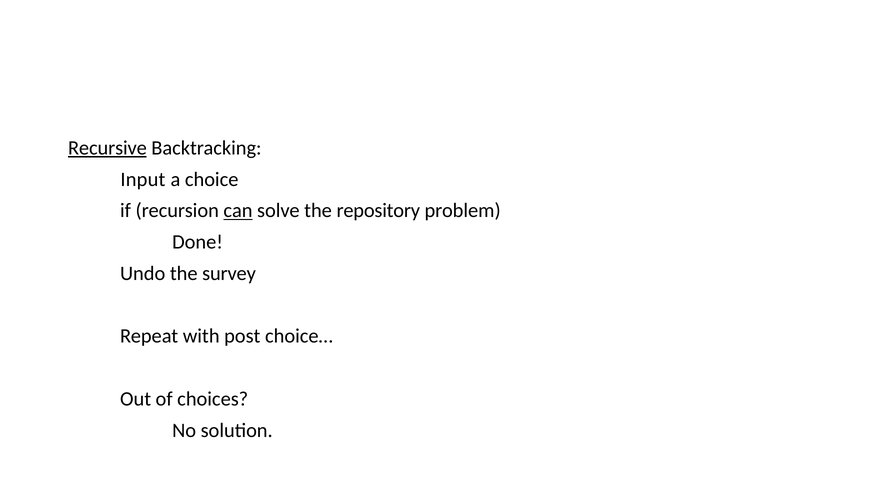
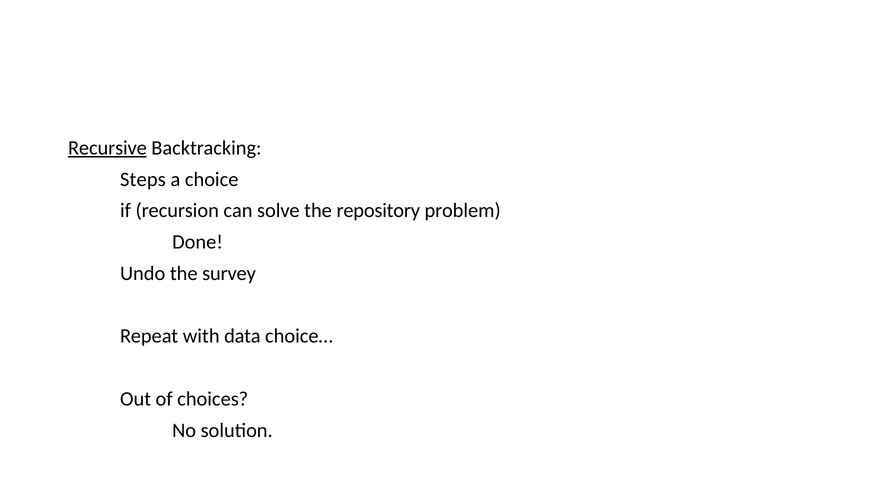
Input: Input -> Steps
can underline: present -> none
post: post -> data
